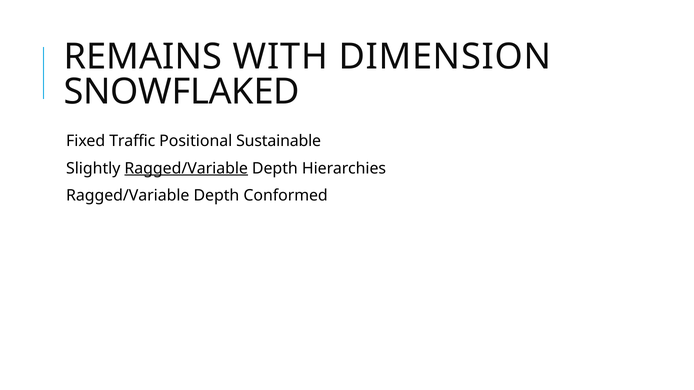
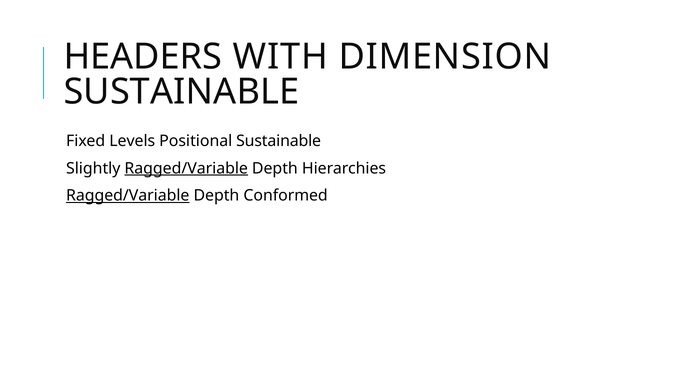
REMAINS: REMAINS -> HEADERS
SNOWFLAKED at (182, 92): SNOWFLAKED -> SUSTAINABLE
Traffic: Traffic -> Levels
Ragged/Variable at (128, 196) underline: none -> present
